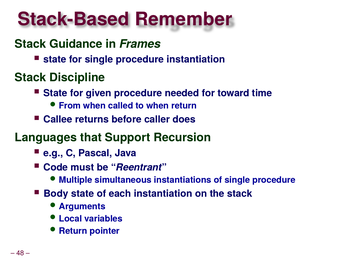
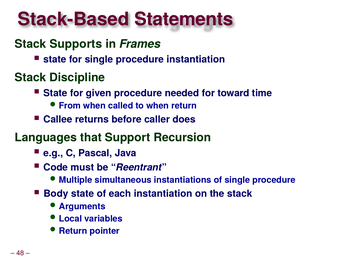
Remember: Remember -> Statements
Guidance: Guidance -> Supports
